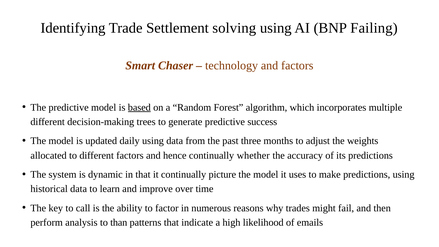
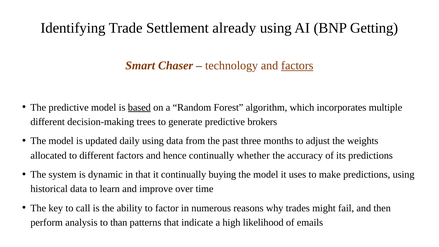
solving: solving -> already
Failing: Failing -> Getting
factors at (297, 66) underline: none -> present
success: success -> brokers
picture: picture -> buying
